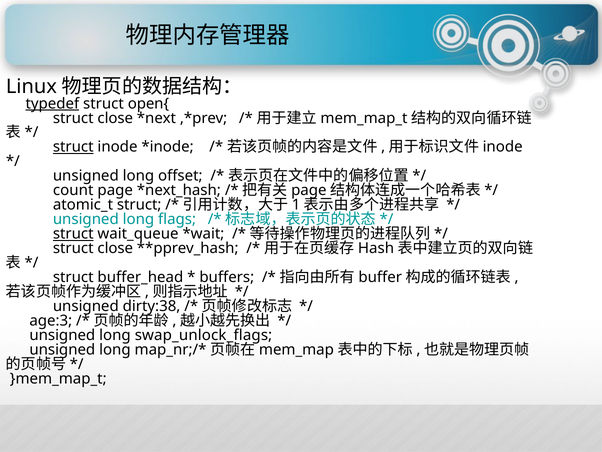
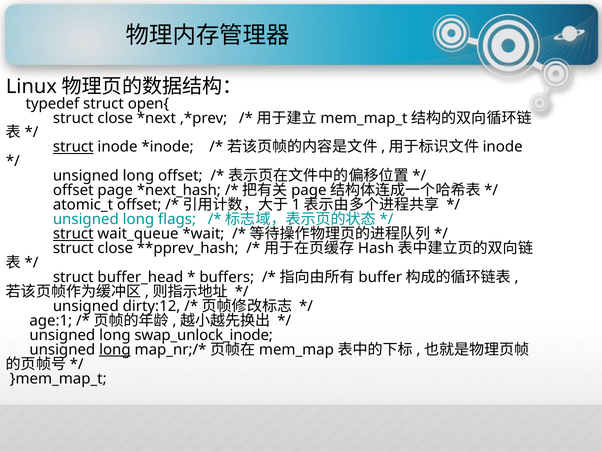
typedef underline: present -> none
count at (73, 190): count -> offset
atomic_t struct: struct -> offset
dirty:38: dirty:38 -> dirty:12
age:3: age:3 -> age:1
swap_unlock_flags: swap_unlock_flags -> swap_unlock_inode
long at (115, 349) underline: none -> present
